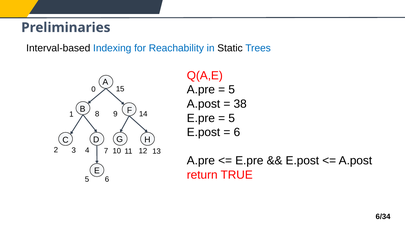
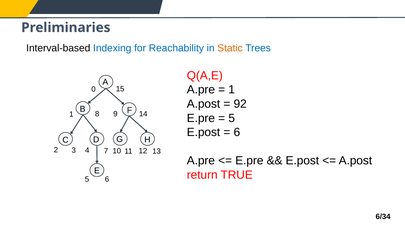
Static colour: black -> orange
5 at (232, 90): 5 -> 1
38: 38 -> 92
